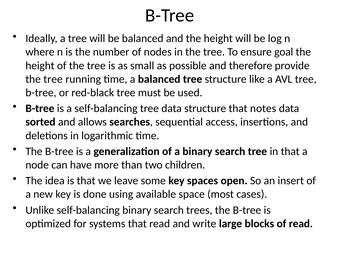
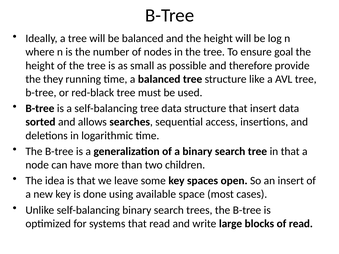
tree at (53, 79): tree -> they
that notes: notes -> insert
